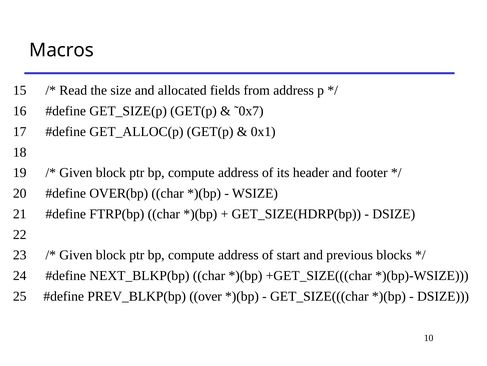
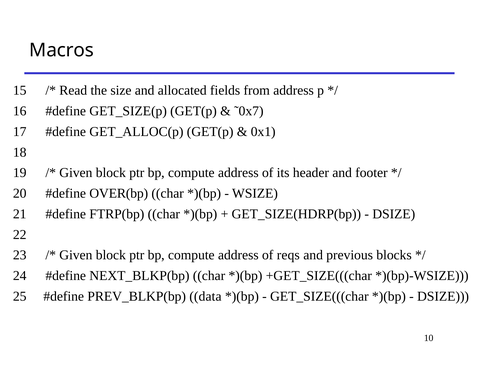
start: start -> reqs
over: over -> data
